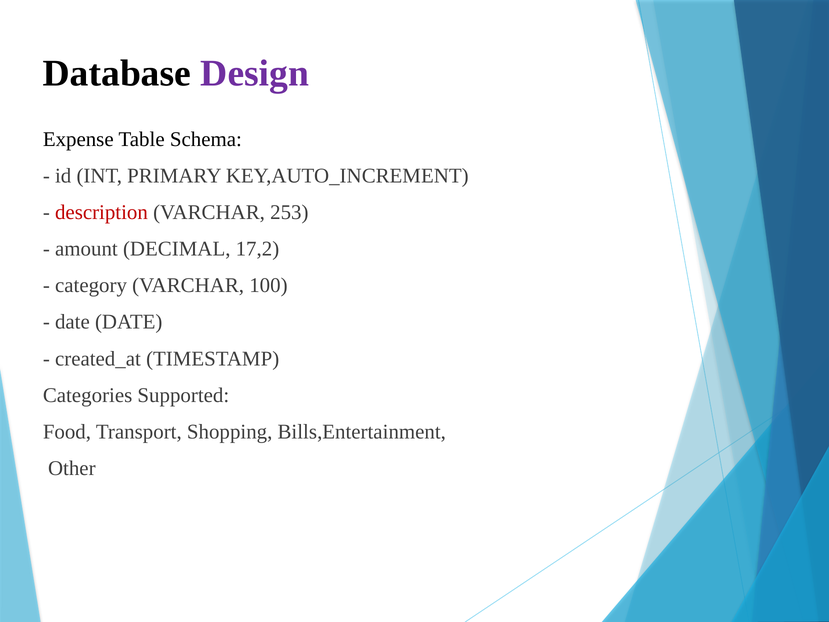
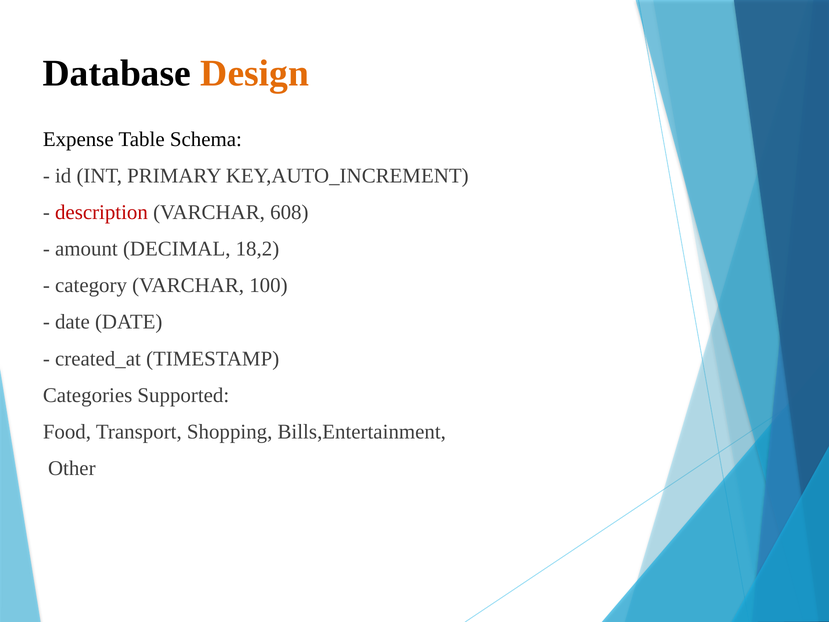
Design colour: purple -> orange
253: 253 -> 608
17,2: 17,2 -> 18,2
